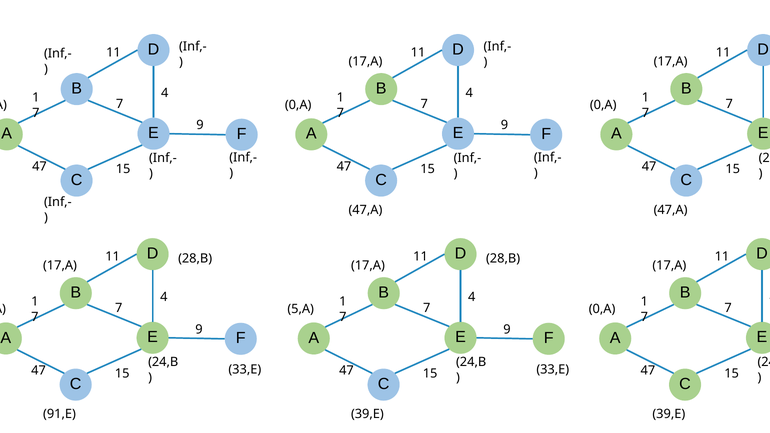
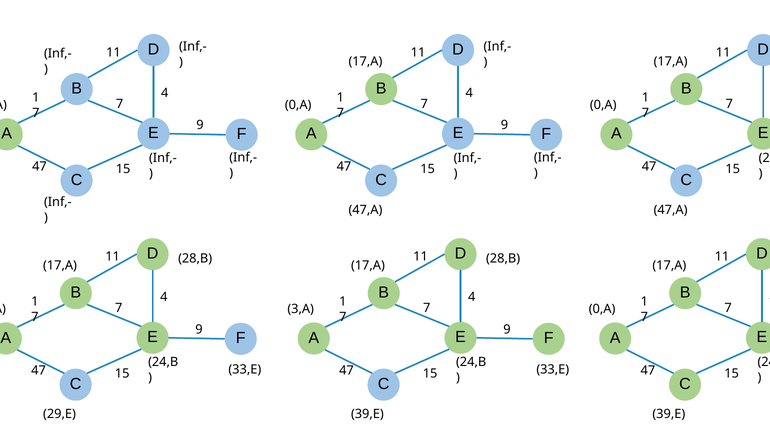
5,A: 5,A -> 3,A
91,E: 91,E -> 29,E
